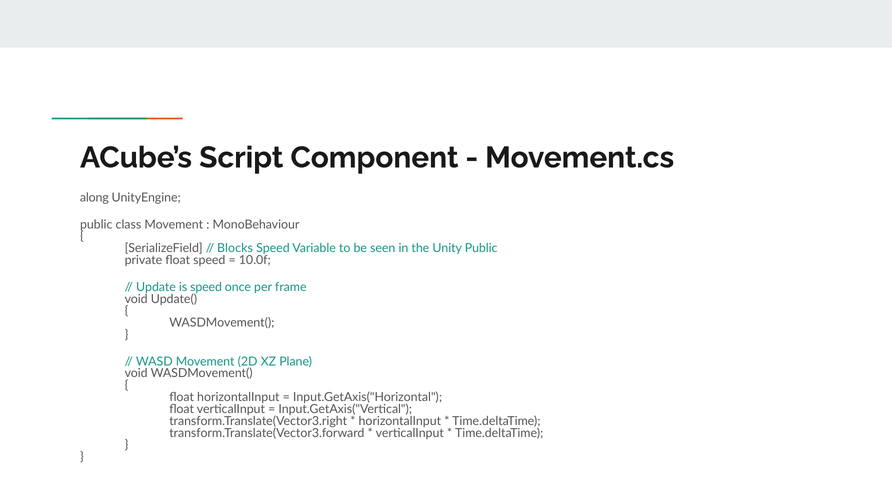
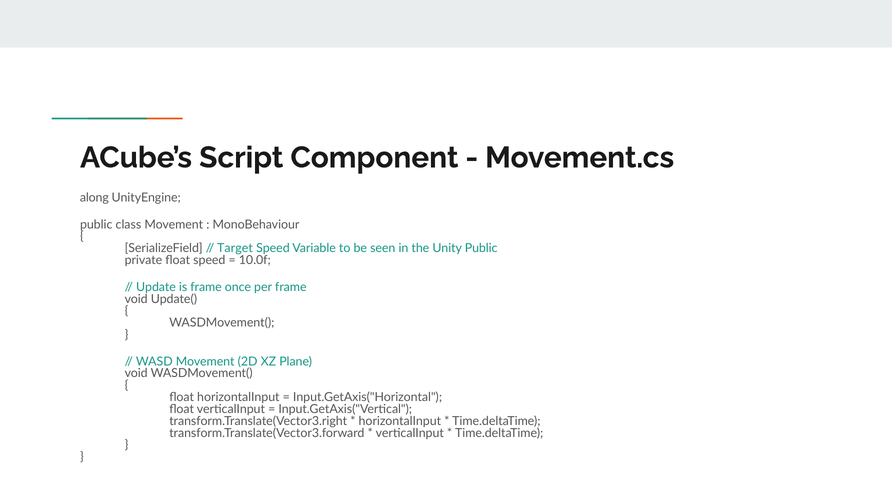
Blocks: Blocks -> Target
is speed: speed -> frame
